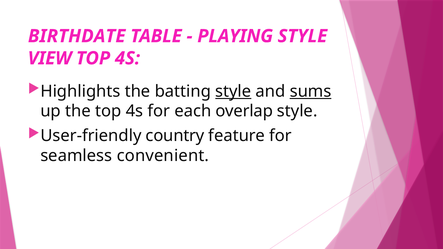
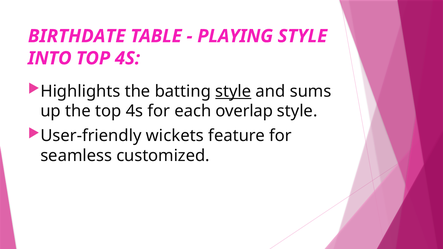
VIEW: VIEW -> INTO
sums underline: present -> none
country: country -> wickets
convenient: convenient -> customized
